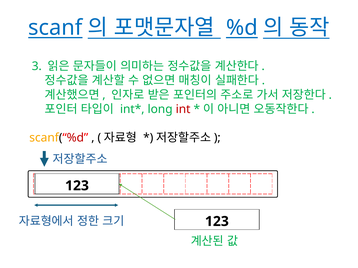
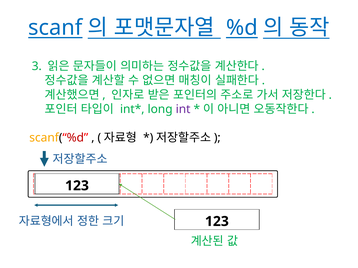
int colour: red -> purple
